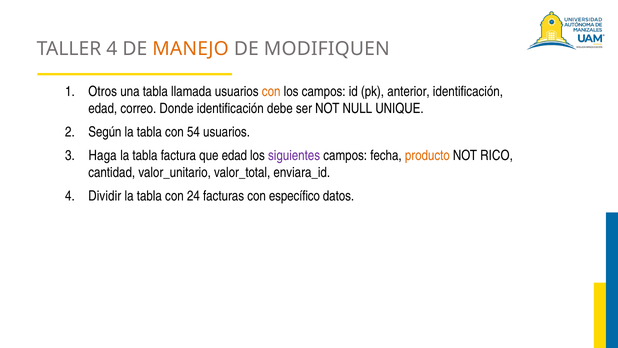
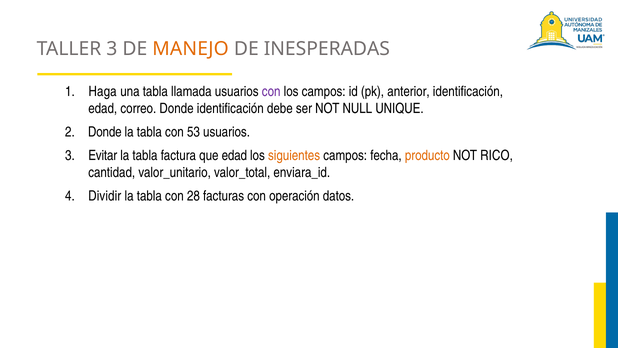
TALLER 4: 4 -> 3
MODIFIQUEN: MODIFIQUEN -> INESPERADAS
Otros: Otros -> Haga
con at (271, 92) colour: orange -> purple
Según at (105, 132): Según -> Donde
54: 54 -> 53
Haga: Haga -> Evitar
siguientes colour: purple -> orange
24: 24 -> 28
específico: específico -> operación
